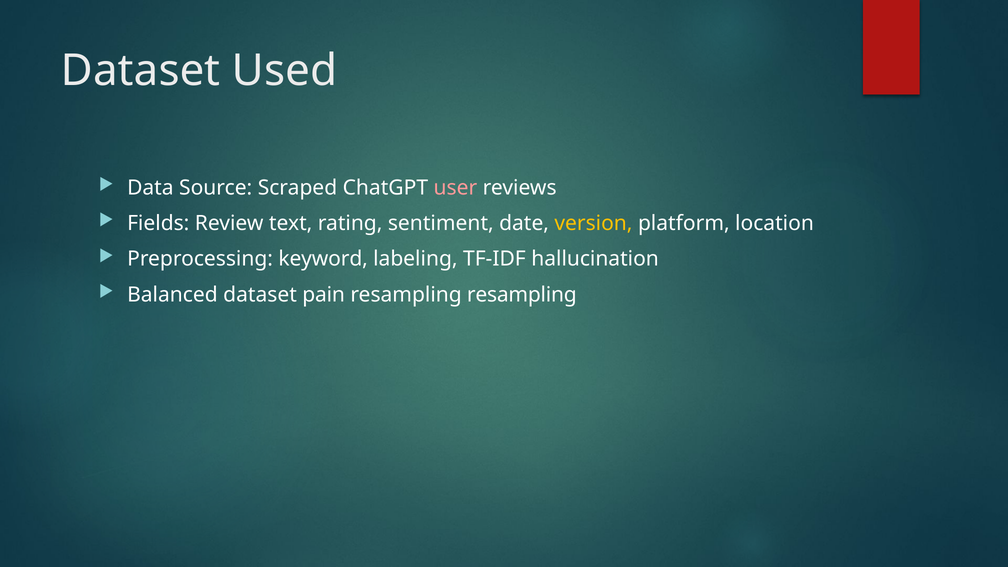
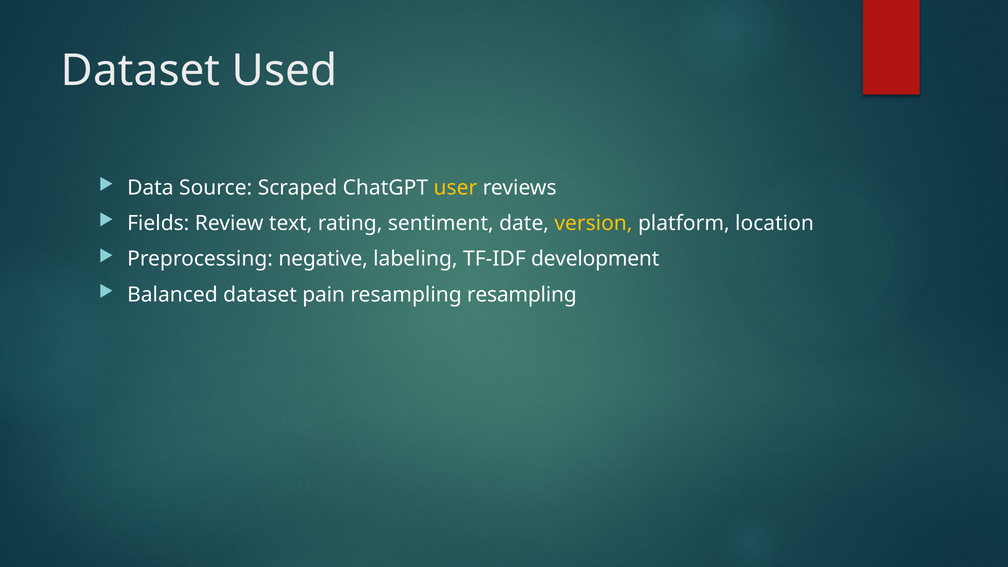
user colour: pink -> yellow
keyword: keyword -> negative
hallucination: hallucination -> development
